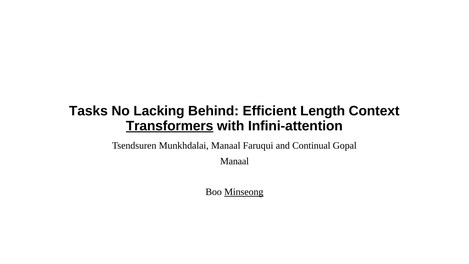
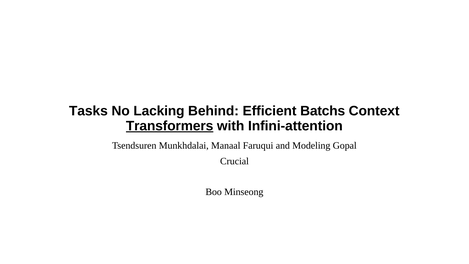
Length: Length -> Batchs
Continual: Continual -> Modeling
Manaal at (235, 161): Manaal -> Crucial
Minseong underline: present -> none
